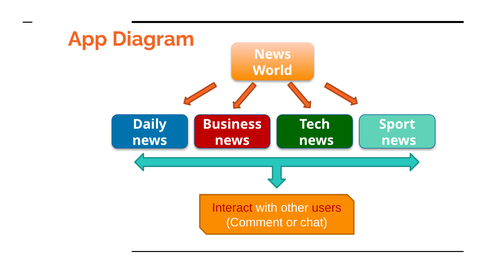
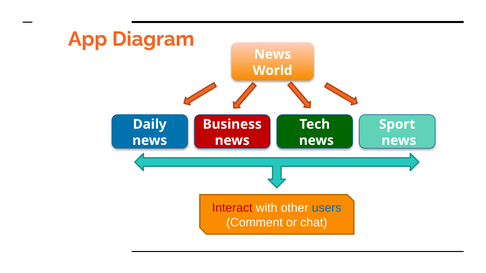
users colour: red -> blue
